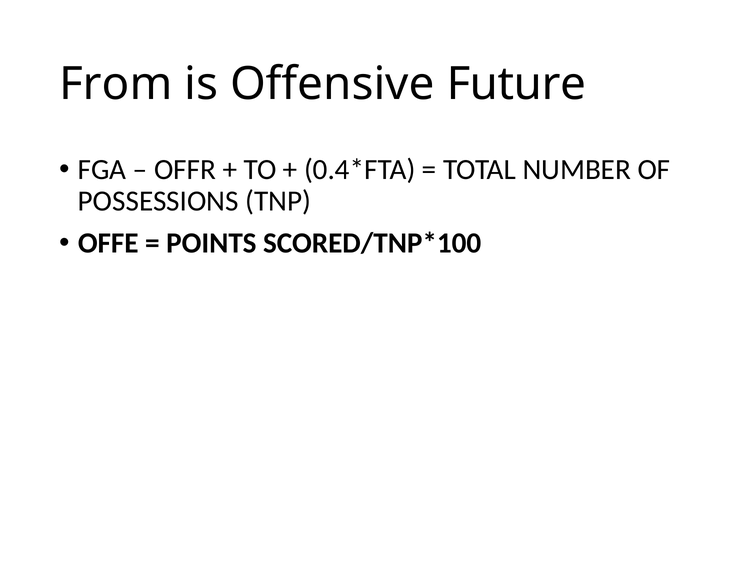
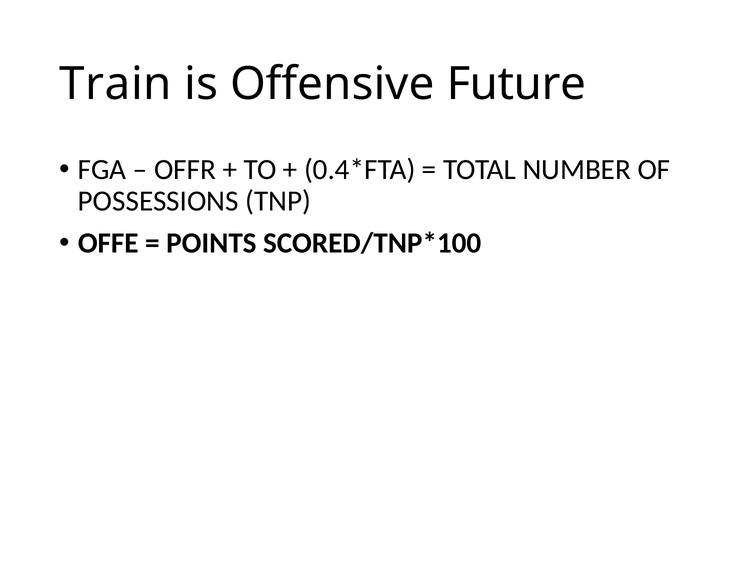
From: From -> Train
